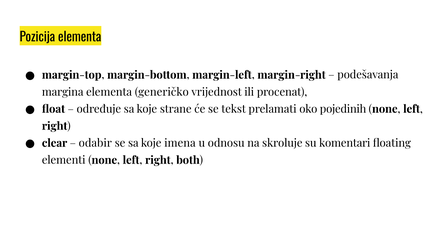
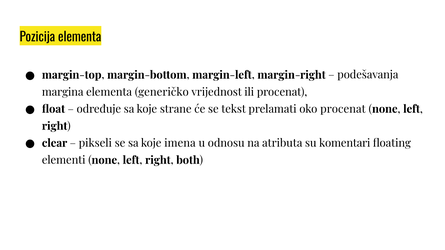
oko pojedinih: pojedinih -> procenat
odabir: odabir -> pikseli
skroluje: skroluje -> atributa
